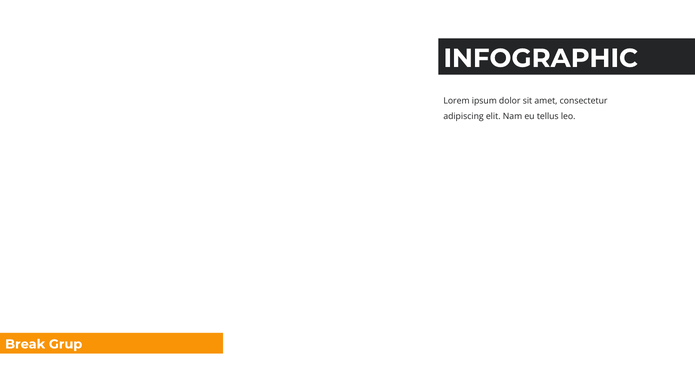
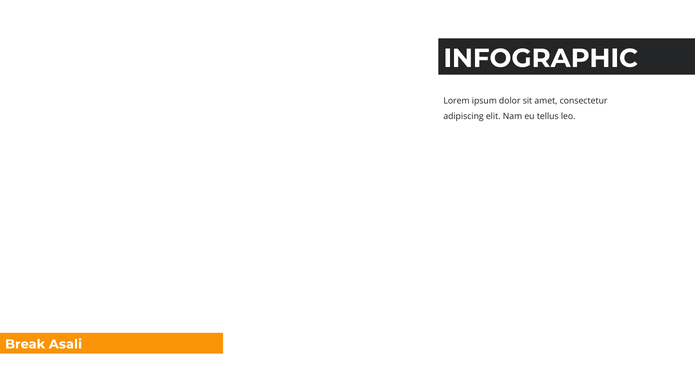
Grup: Grup -> Asali
